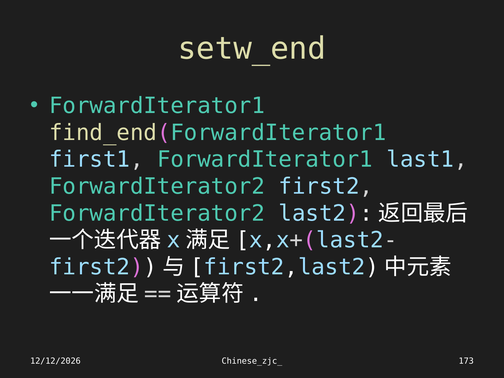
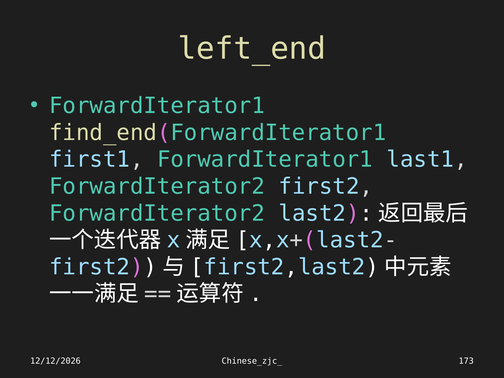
setw_end: setw_end -> left_end
